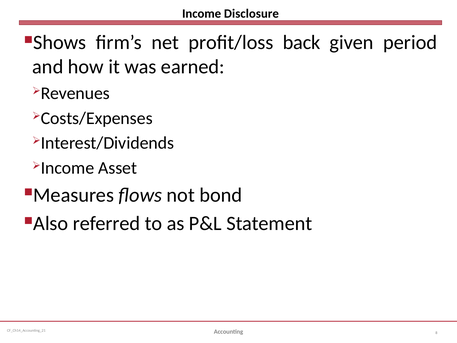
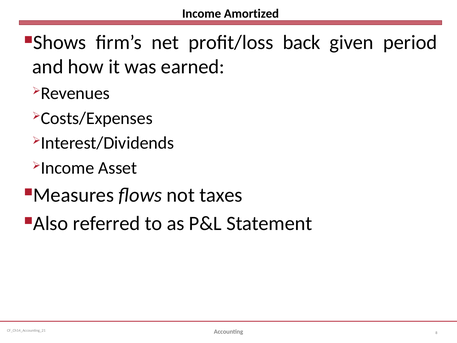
Disclosure: Disclosure -> Amortized
bond: bond -> taxes
